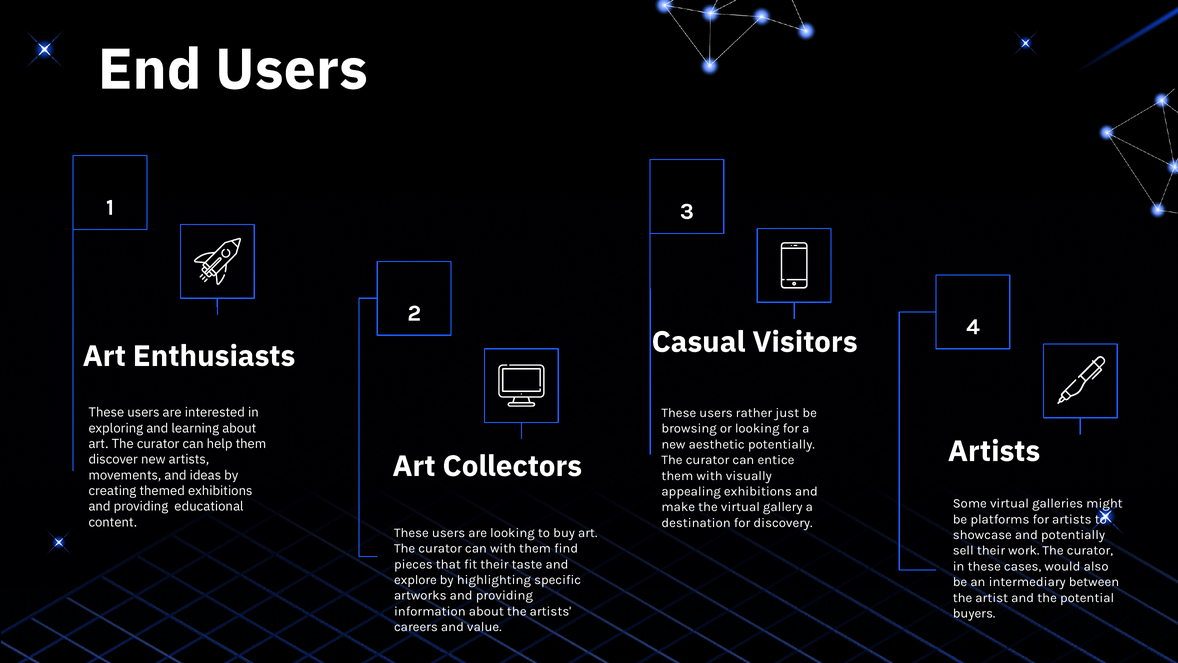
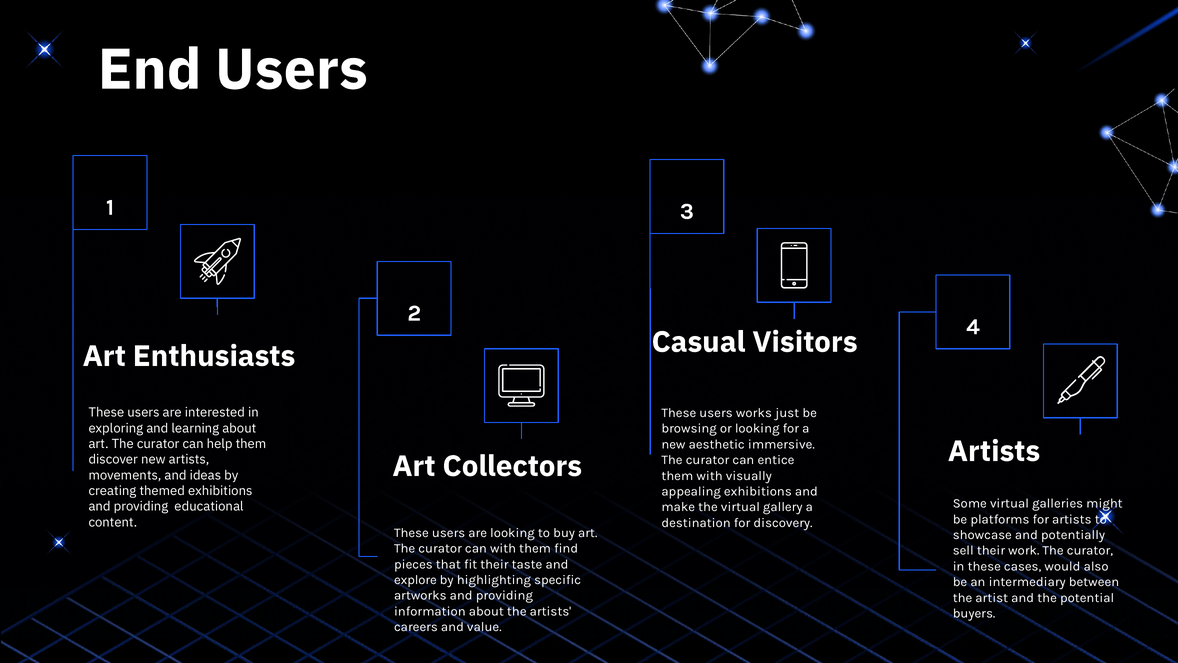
rather: rather -> works
aesthetic potentially: potentially -> immersive
